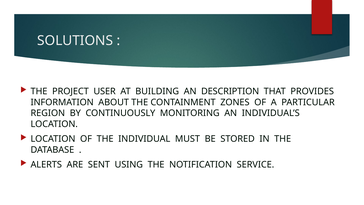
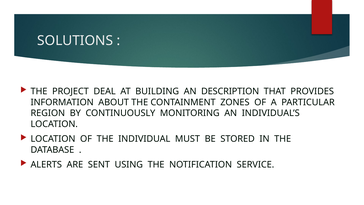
USER: USER -> DEAL
